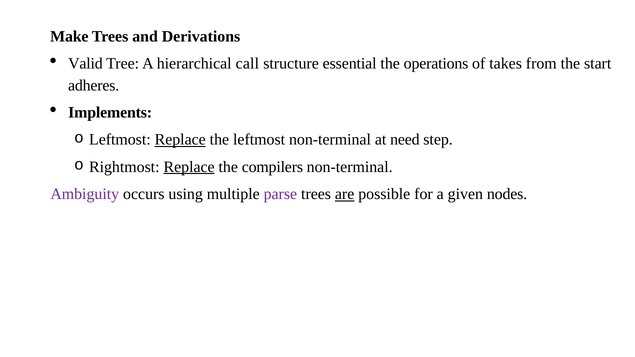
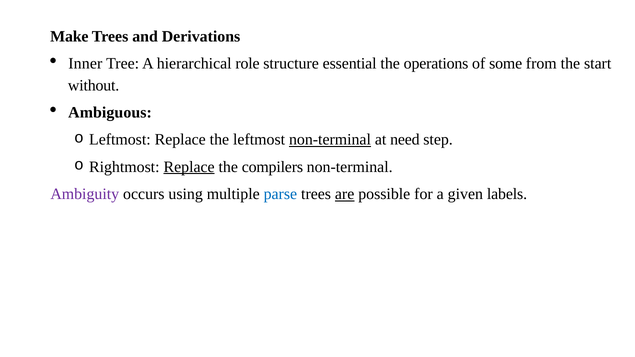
Valid: Valid -> Inner
call: call -> role
takes: takes -> some
adheres: adheres -> without
Implements: Implements -> Ambiguous
Replace at (180, 140) underline: present -> none
non-terminal at (330, 140) underline: none -> present
parse colour: purple -> blue
nodes: nodes -> labels
